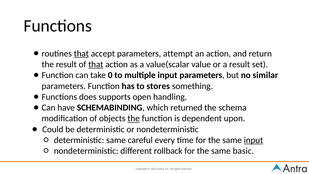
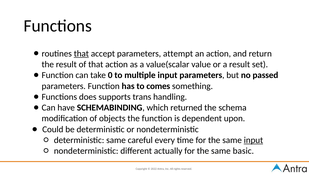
that at (96, 64) underline: present -> none
similar: similar -> passed
stores: stores -> comes
open: open -> trans
the at (134, 118) underline: present -> none
rollback: rollback -> actually
